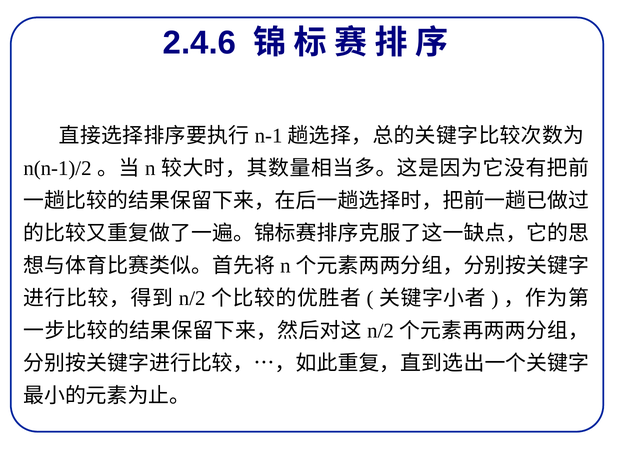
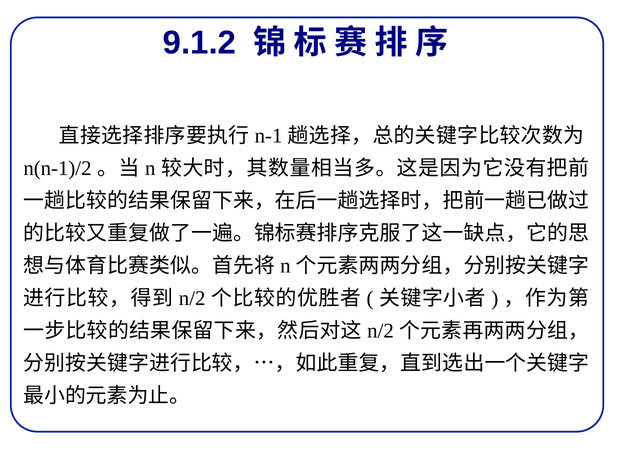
2.4.6: 2.4.6 -> 9.1.2
